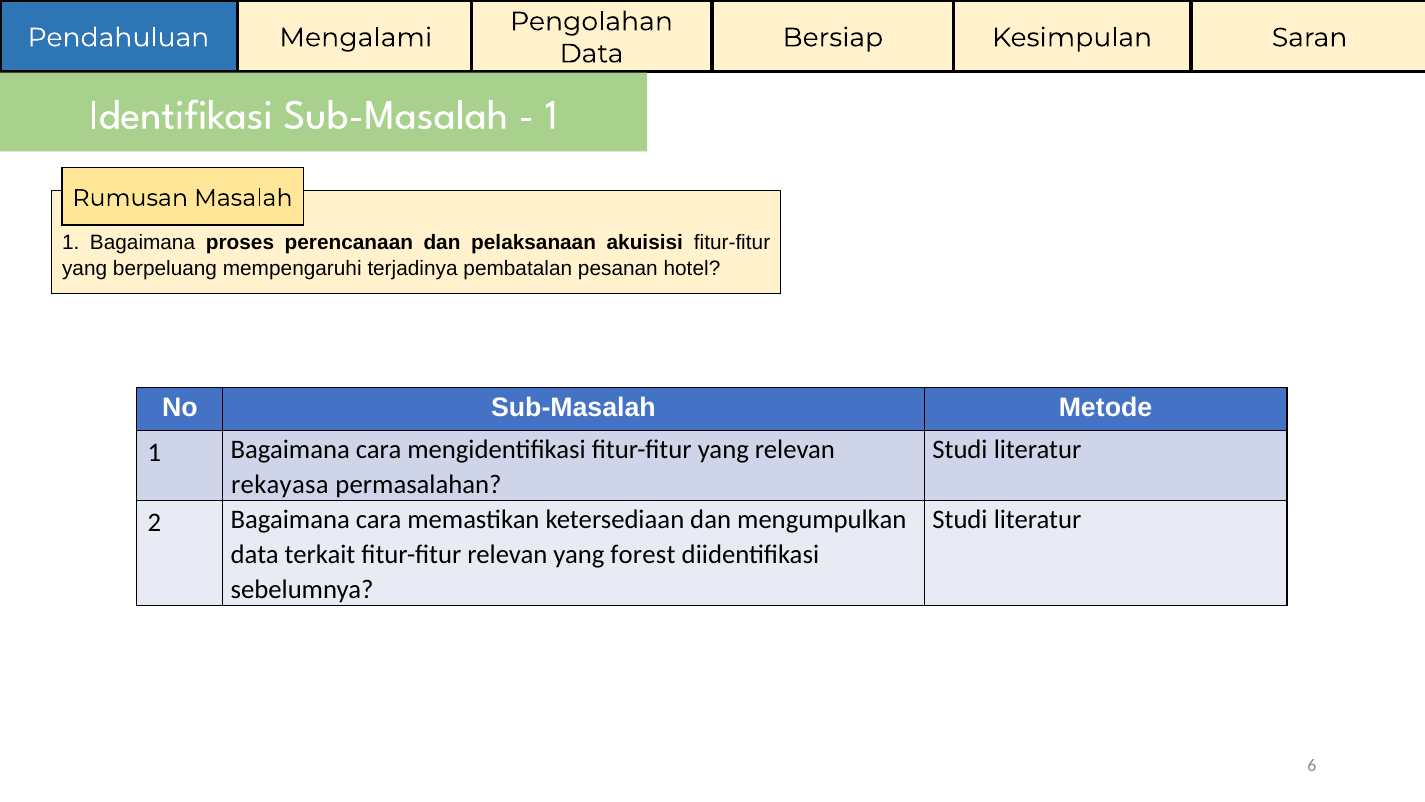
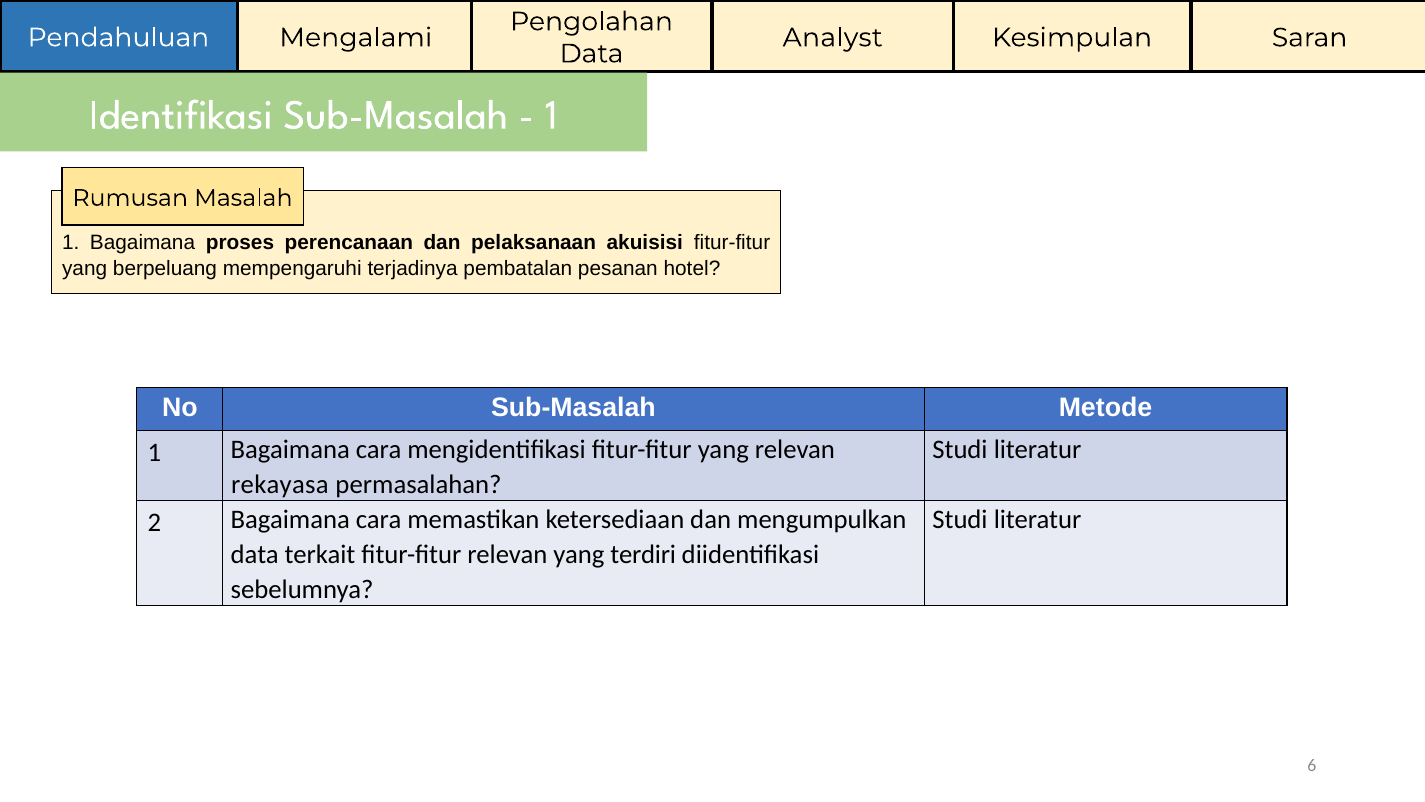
Bersiap: Bersiap -> Analyst
forest: forest -> terdiri
